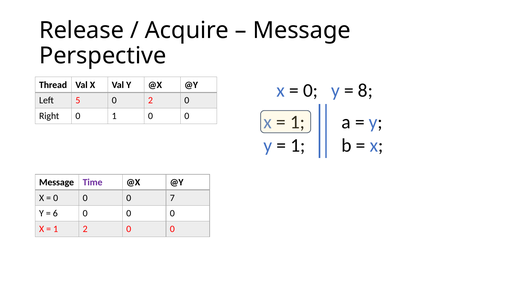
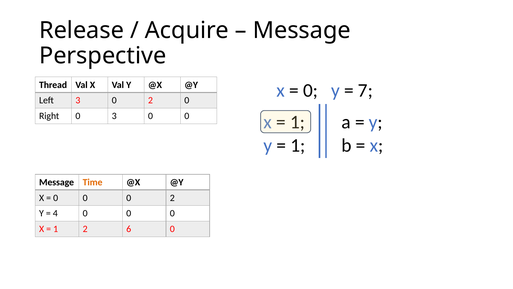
8: 8 -> 7
Left 5: 5 -> 3
0 1: 1 -> 3
Time colour: purple -> orange
0 0 7: 7 -> 2
6: 6 -> 4
1 2 0: 0 -> 6
